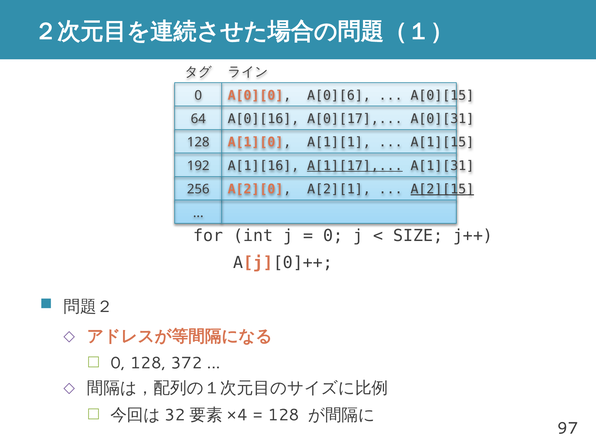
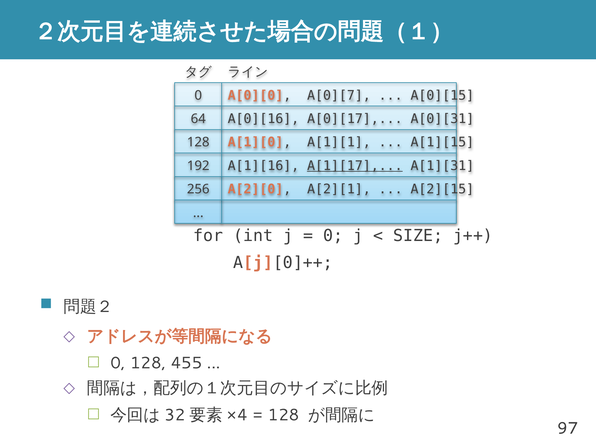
A[0][6: A[0][6 -> A[0][7
A[2][15 underline: present -> none
372: 372 -> 455
